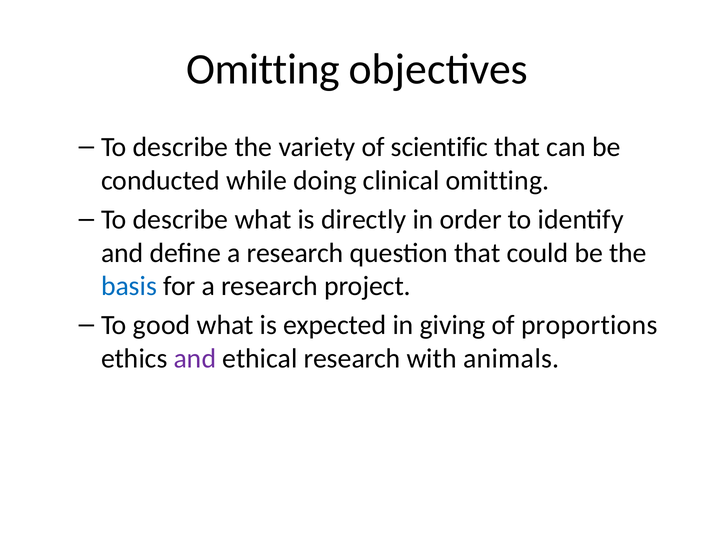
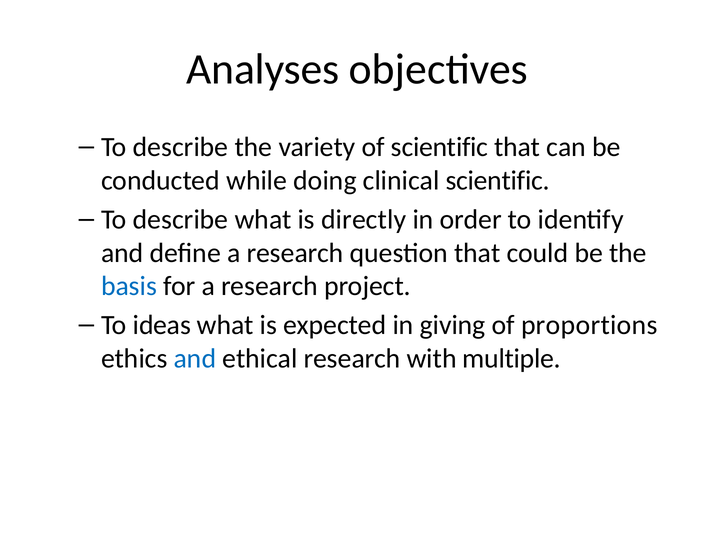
Omitting at (263, 69): Omitting -> Analyses
clinical omitting: omitting -> scientific
good: good -> ideas
and at (195, 359) colour: purple -> blue
animals: animals -> multiple
